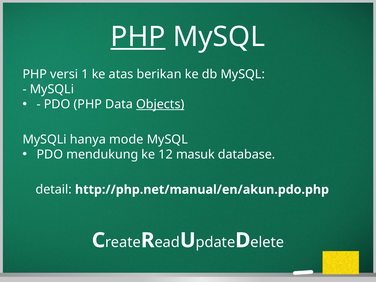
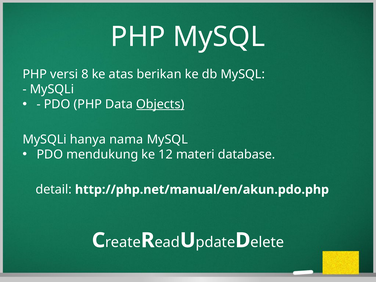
PHP at (138, 37) underline: present -> none
1: 1 -> 8
mode: mode -> nama
masuk: masuk -> materi
